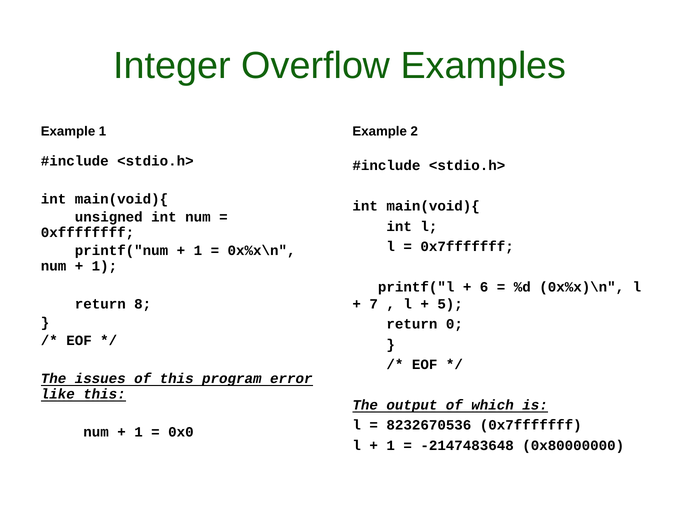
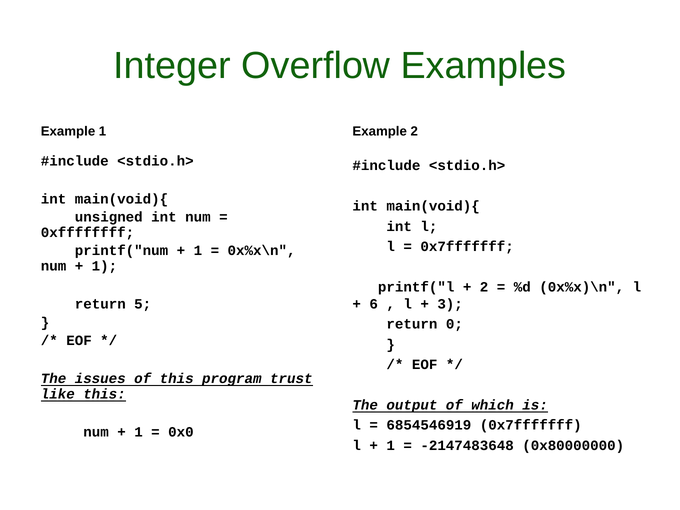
6 at (484, 287): 6 -> 2
7: 7 -> 6
5: 5 -> 3
8: 8 -> 5
error: error -> trust
8232670536: 8232670536 -> 6854546919
